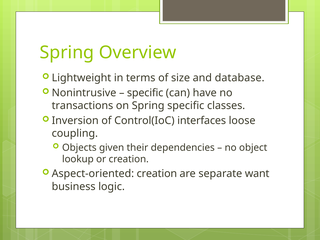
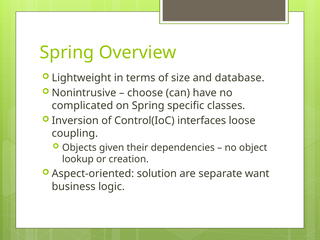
specific at (145, 93): specific -> choose
transactions: transactions -> complicated
Aspect-oriented creation: creation -> solution
